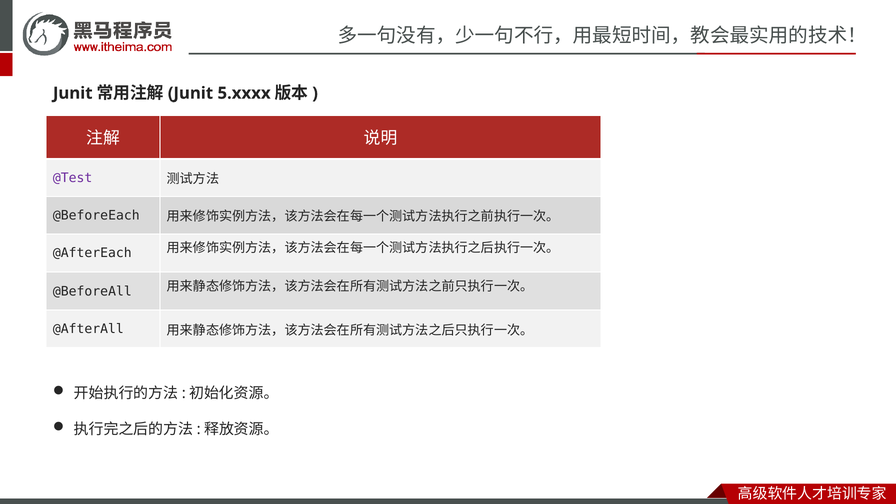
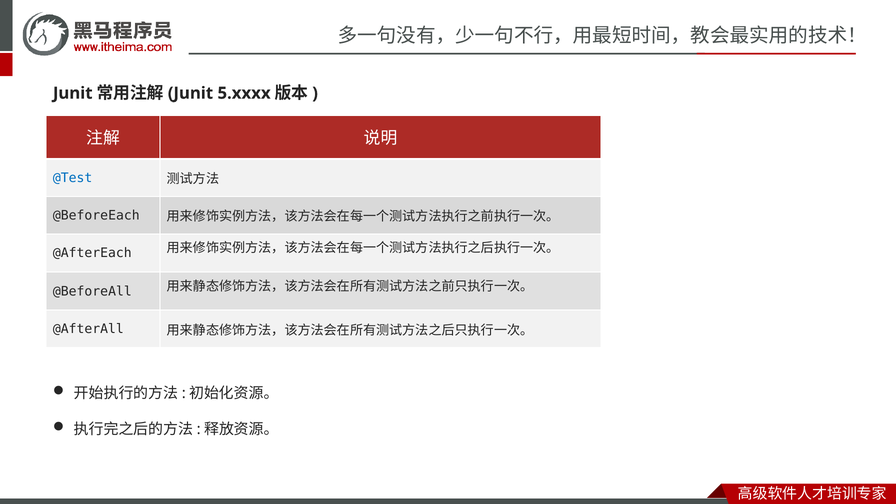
@Test colour: purple -> blue
